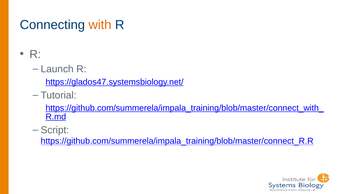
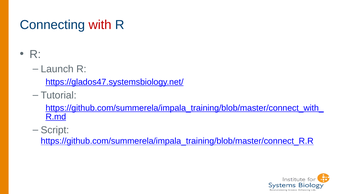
with colour: orange -> red
